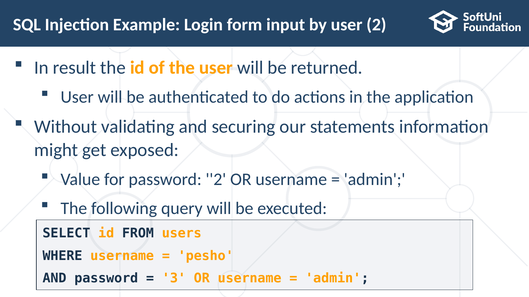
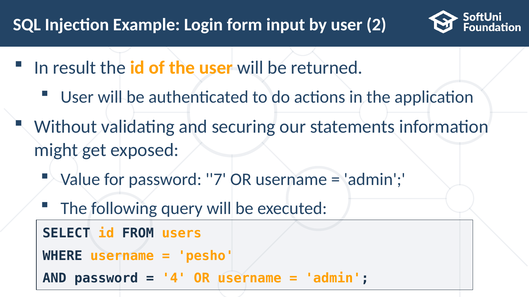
password 2: 2 -> 7
3: 3 -> 4
